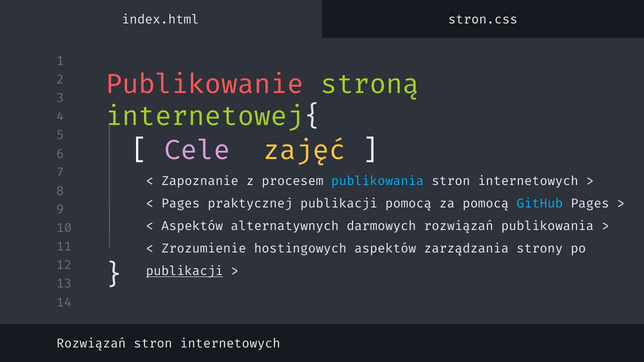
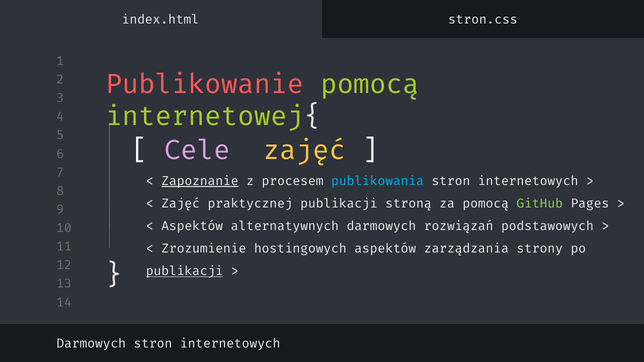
Publikowanie stroną: stroną -> pomocą
Zapoznanie underline: none -> present
Pages at (181, 204): Pages -> Zajęć
publikacji pomocą: pomocą -> stroną
GitHub colour: light blue -> light green
rozwiązań publikowania: publikowania -> podstawowych
Rozwiązań at (91, 344): Rozwiązań -> Darmowych
